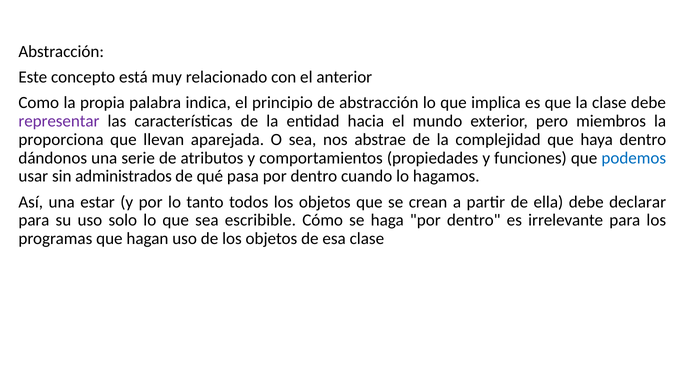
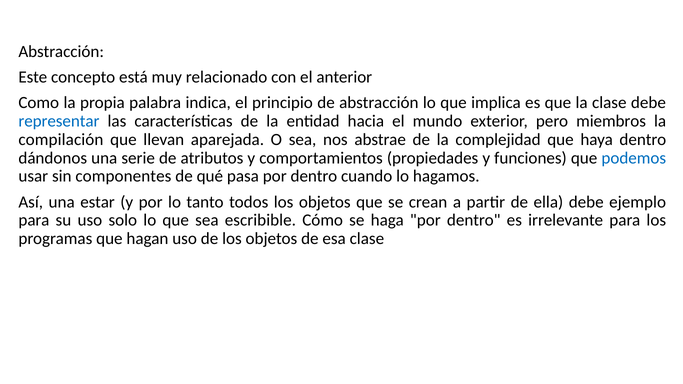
representar colour: purple -> blue
proporciona: proporciona -> compilación
administrados: administrados -> componentes
declarar: declarar -> ejemplo
